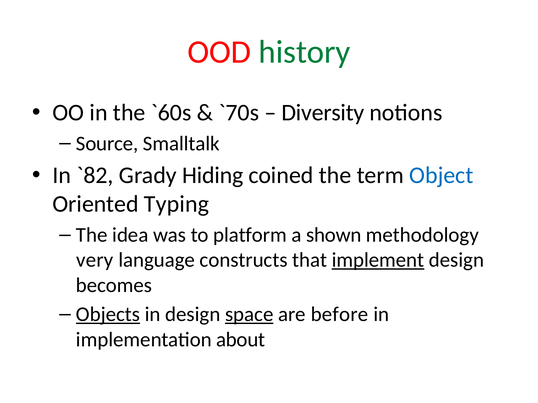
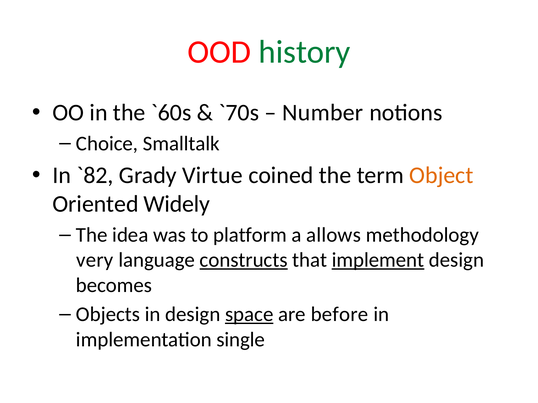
Diversity: Diversity -> Number
Source: Source -> Choice
Hiding: Hiding -> Virtue
Object colour: blue -> orange
Typing: Typing -> Widely
shown: shown -> allows
constructs underline: none -> present
Objects underline: present -> none
about: about -> single
